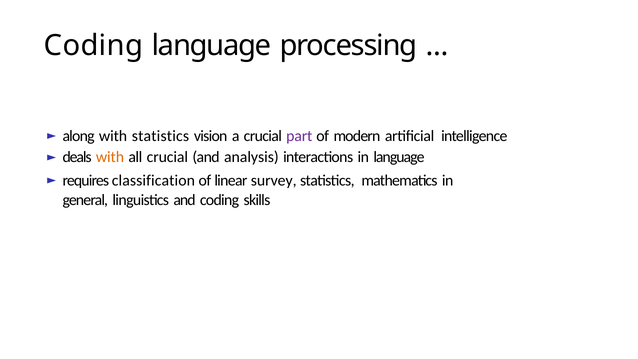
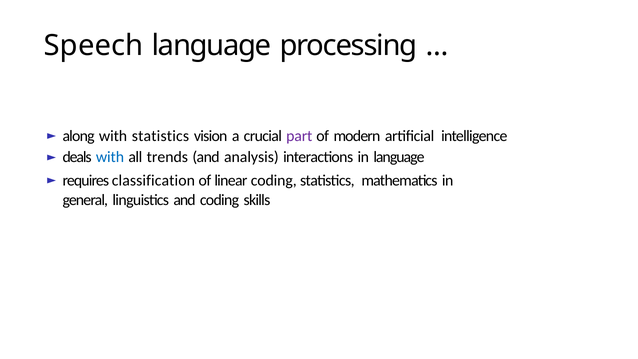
Coding at (94, 46): Coding -> Speech
with at (110, 157) colour: orange -> blue
all crucial: crucial -> trends
linear survey: survey -> coding
